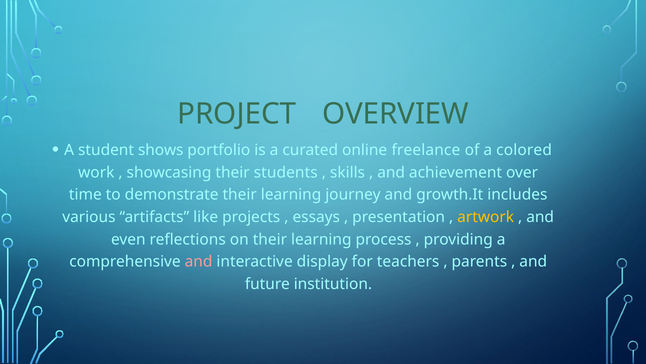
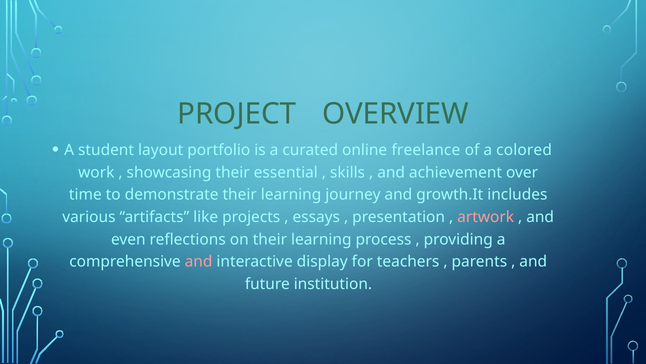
shows: shows -> layout
students: students -> essential
artwork colour: yellow -> pink
